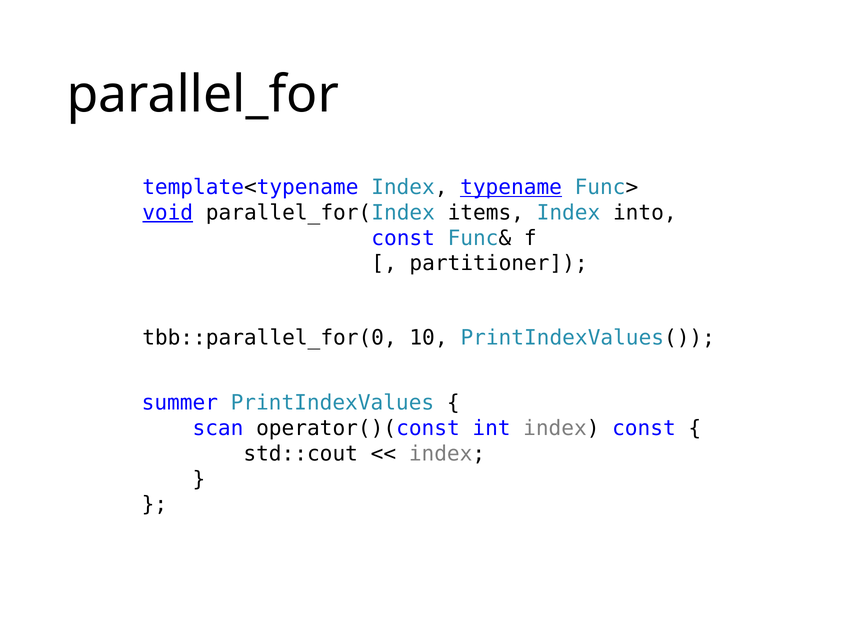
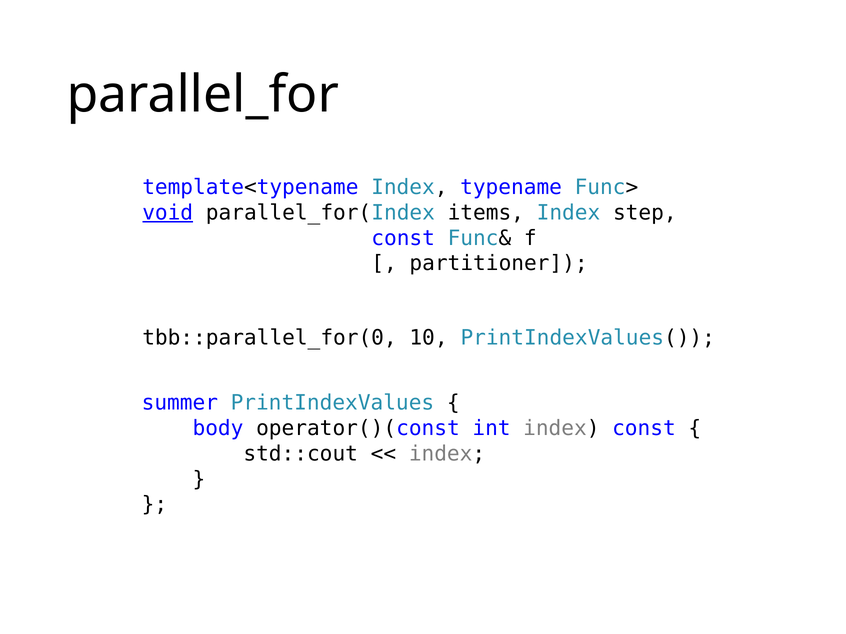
typename underline: present -> none
into: into -> step
scan: scan -> body
